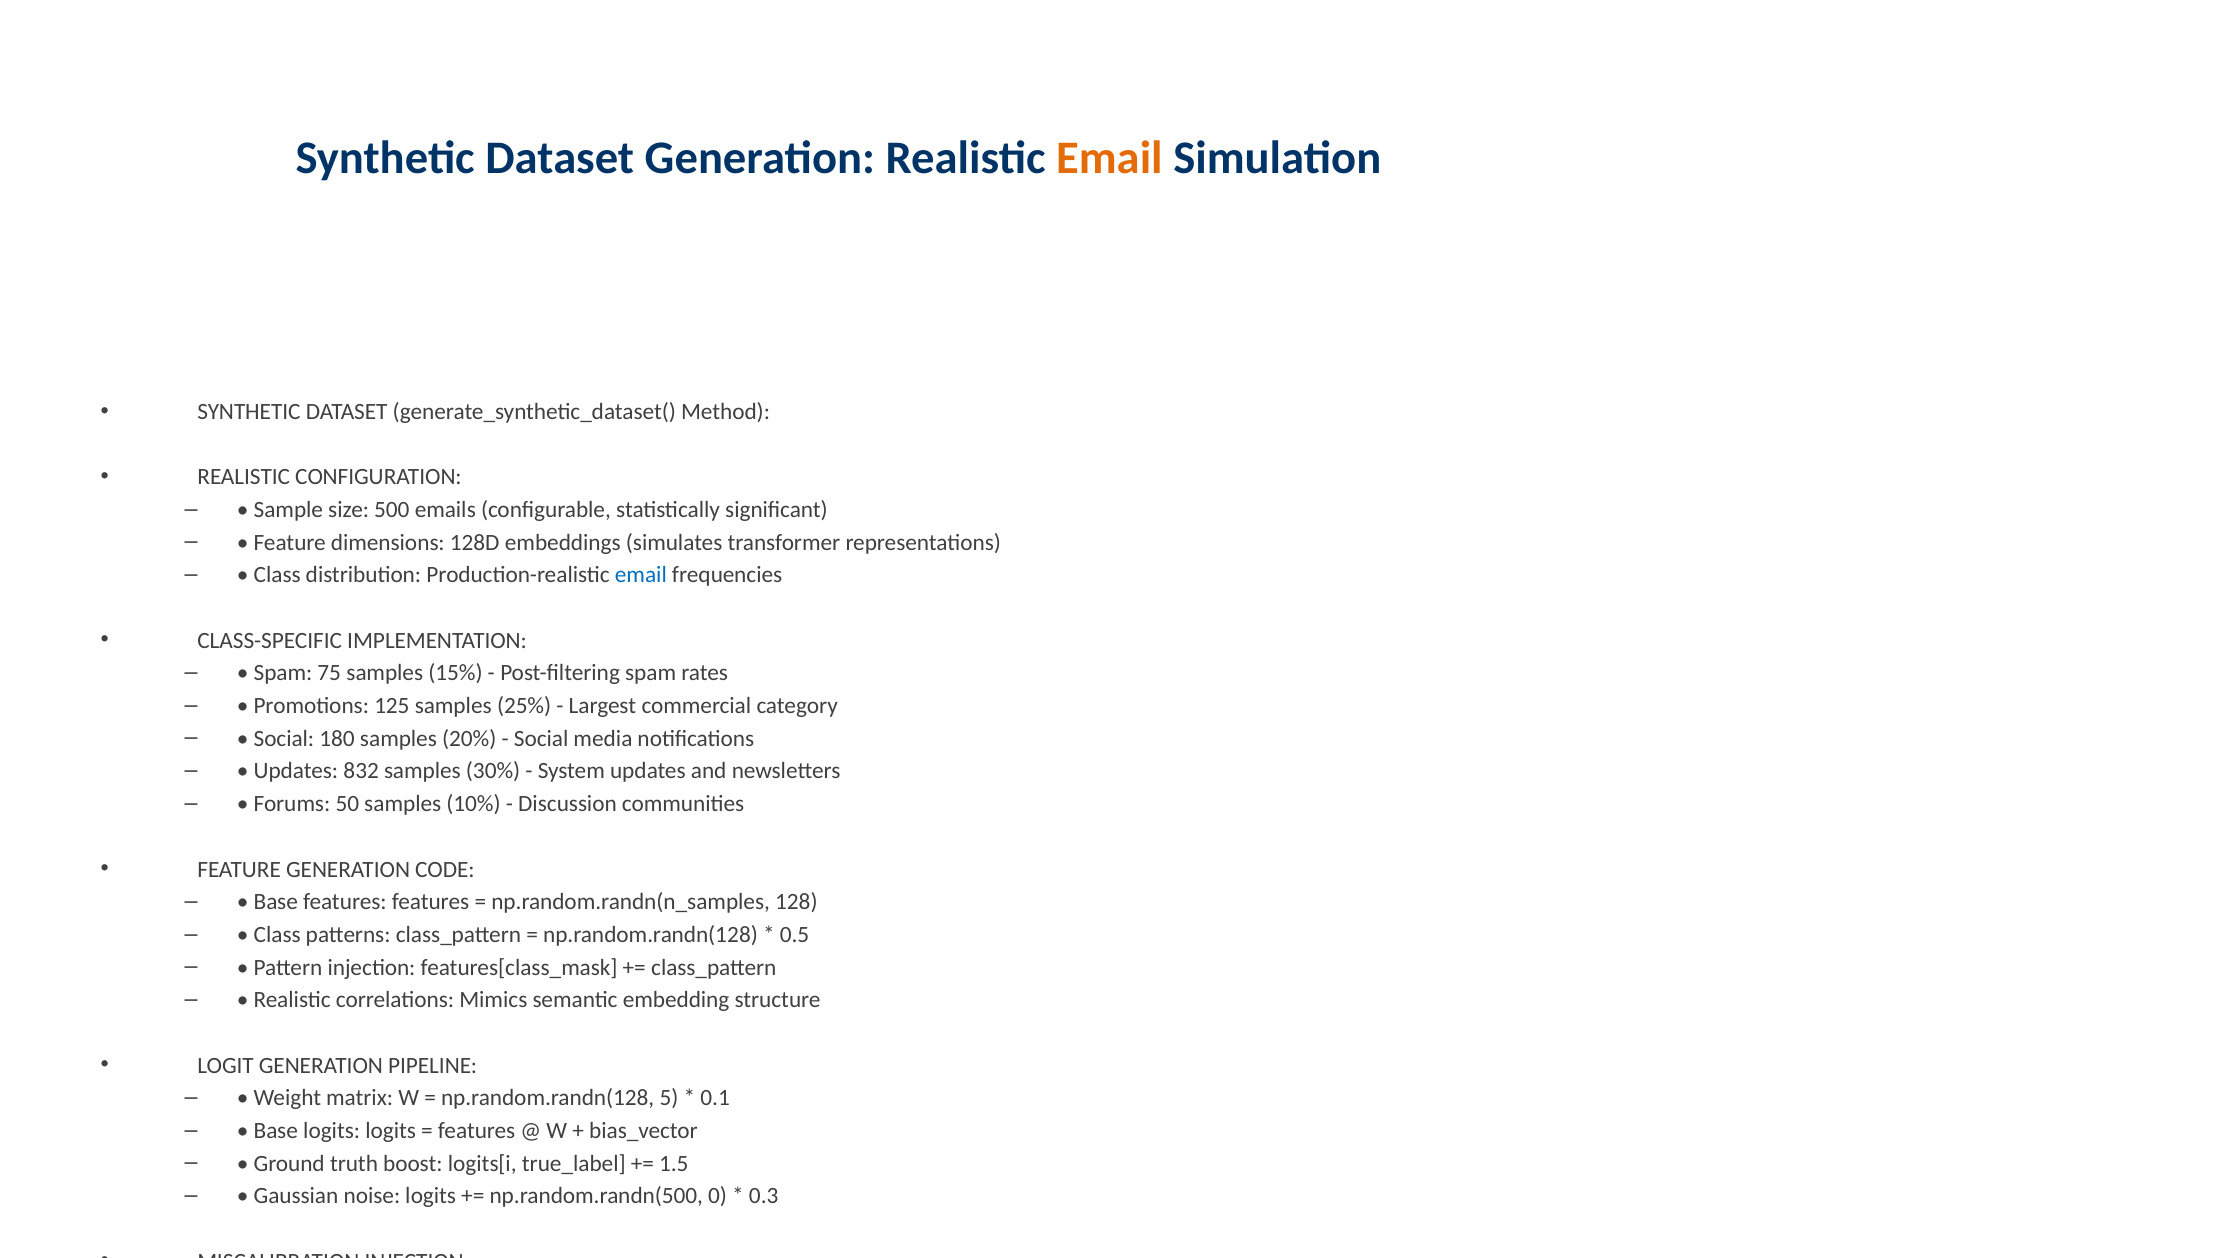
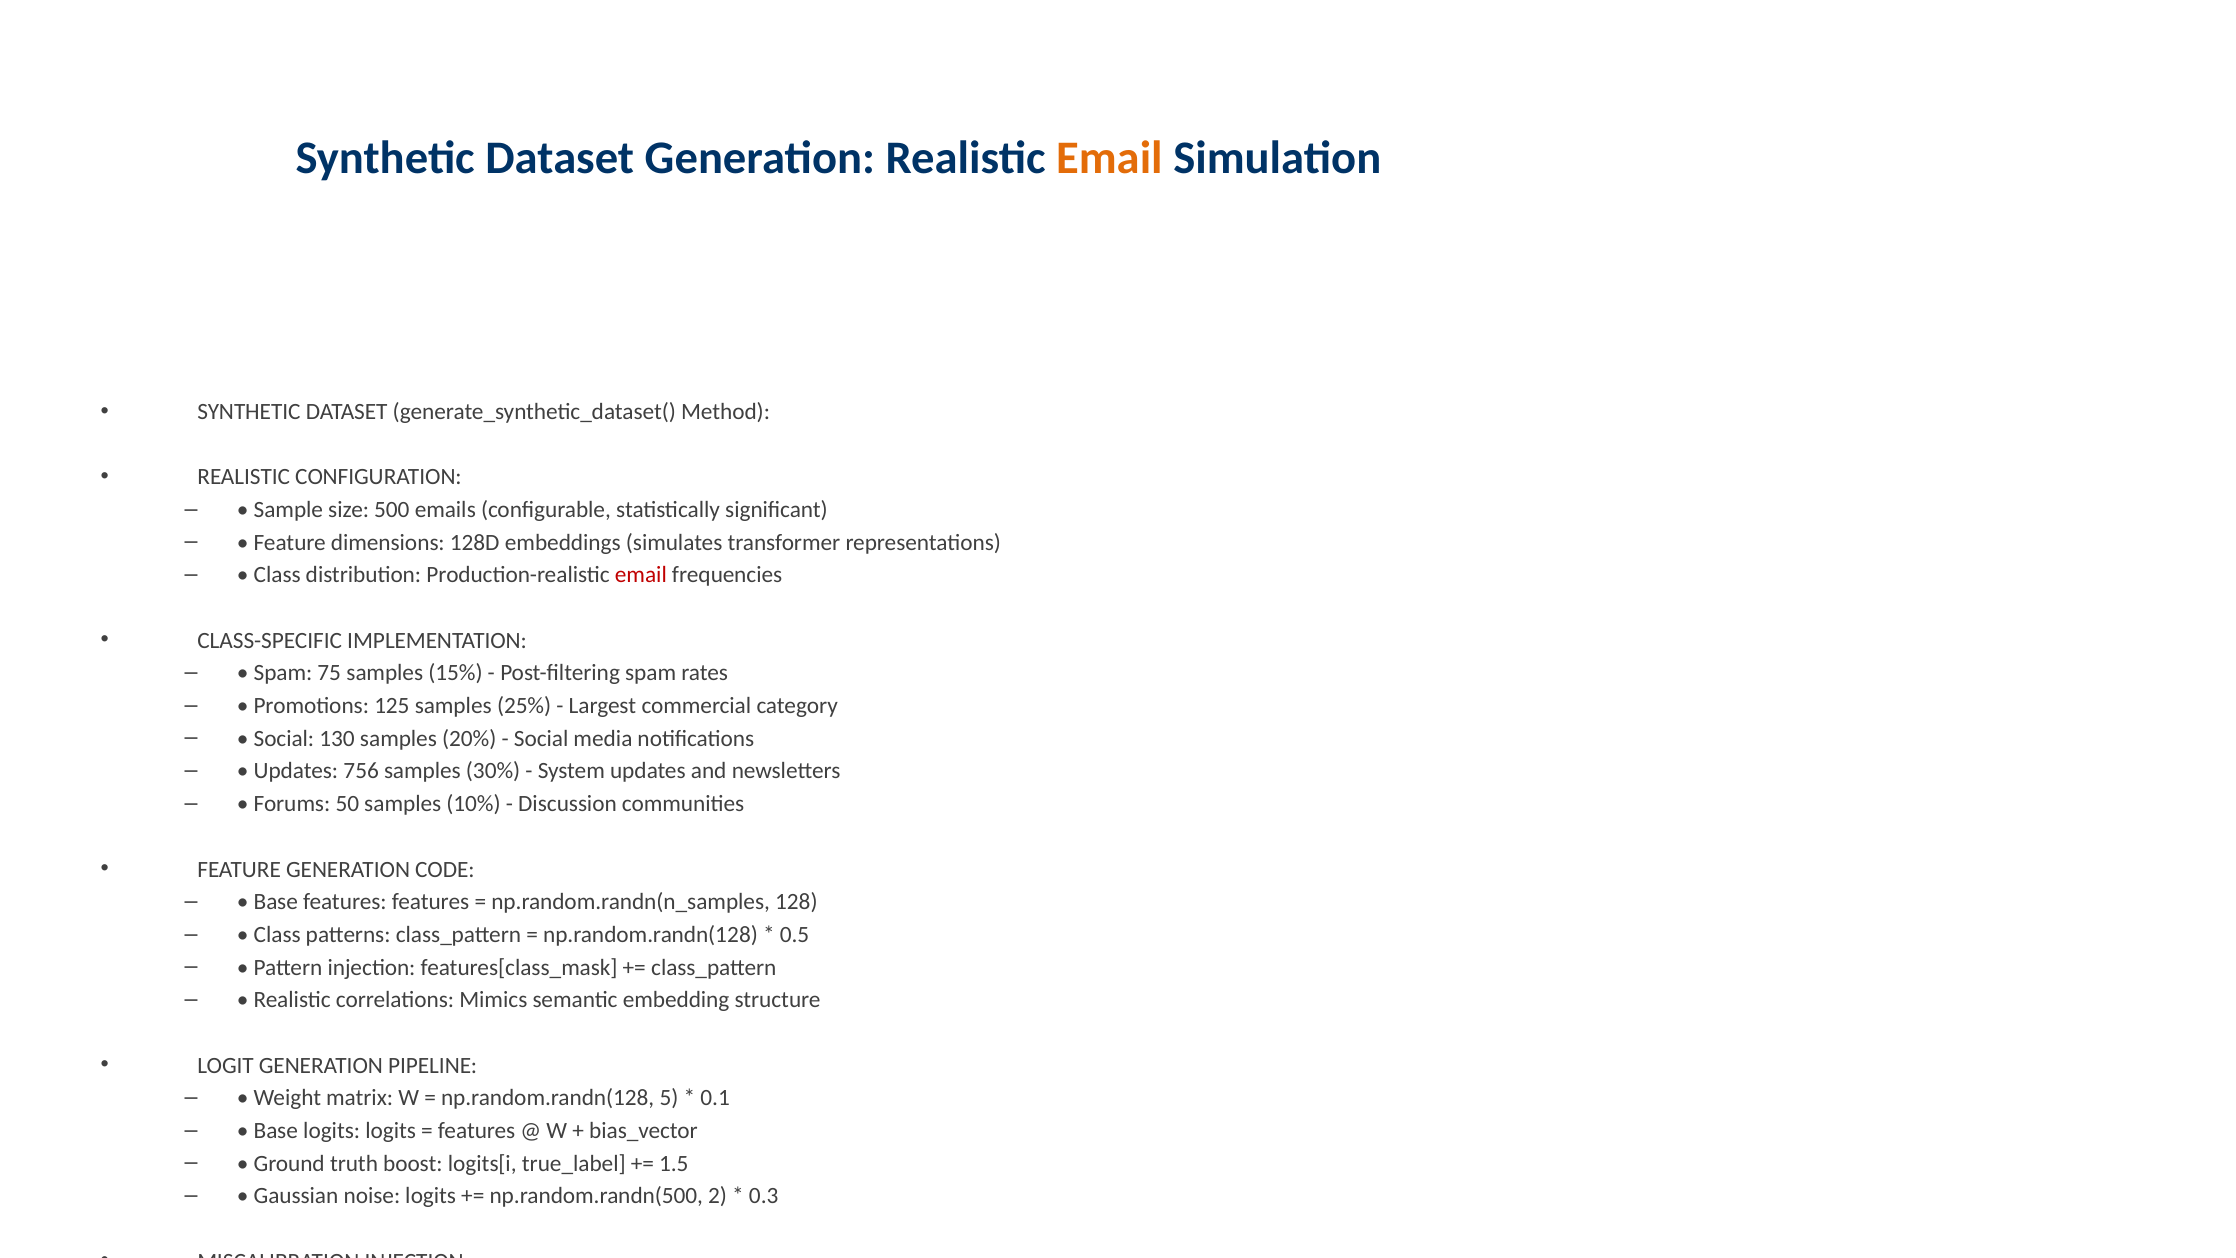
email at (641, 575) colour: blue -> red
180: 180 -> 130
832: 832 -> 756
0: 0 -> 2
